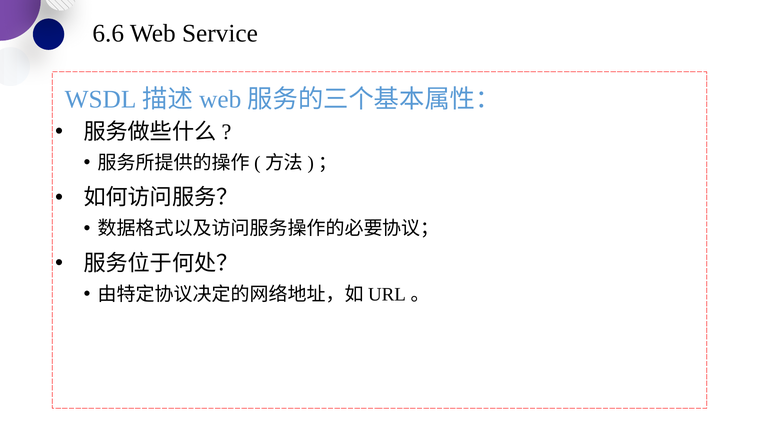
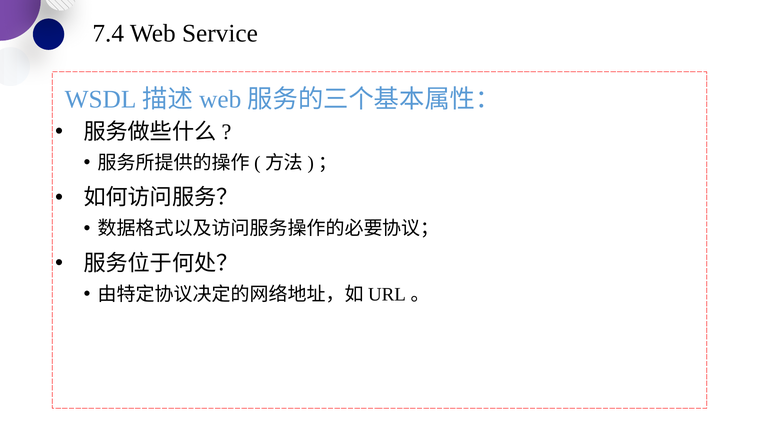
6.6: 6.6 -> 7.4
